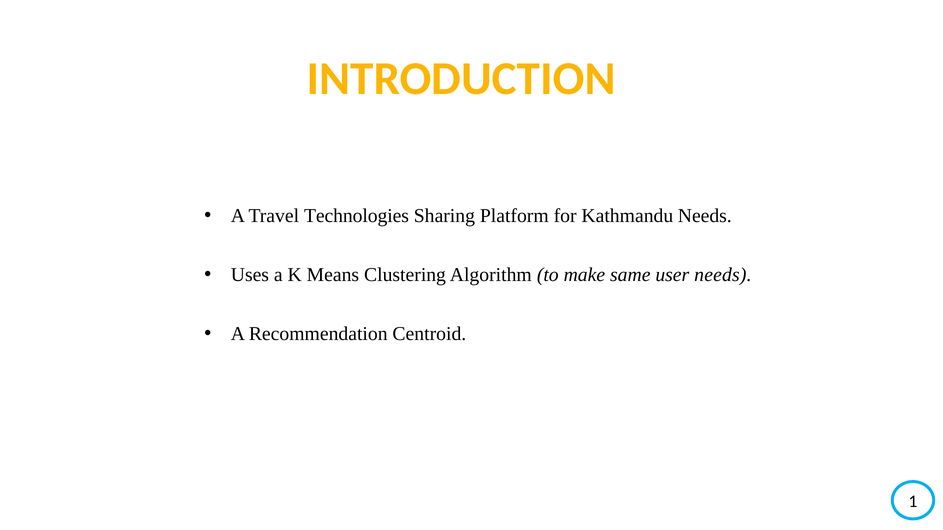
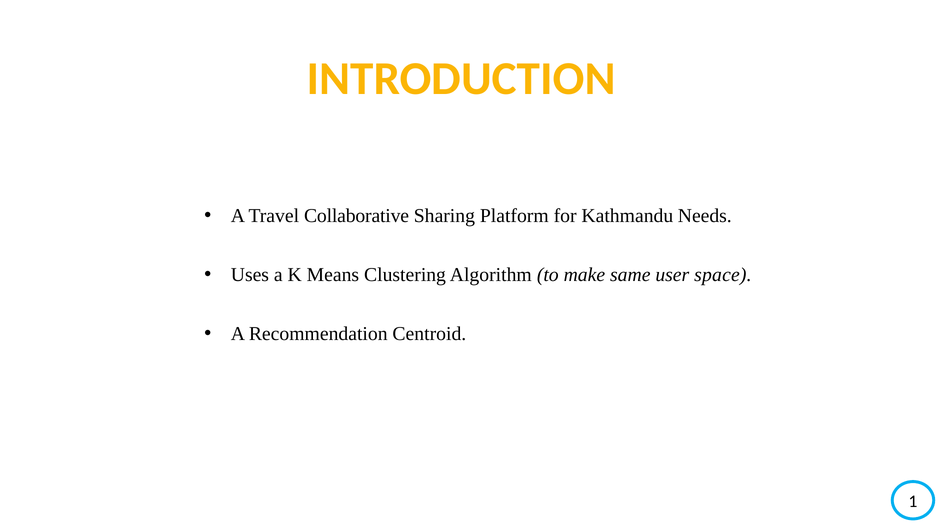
Technologies: Technologies -> Collaborative
user needs: needs -> space
